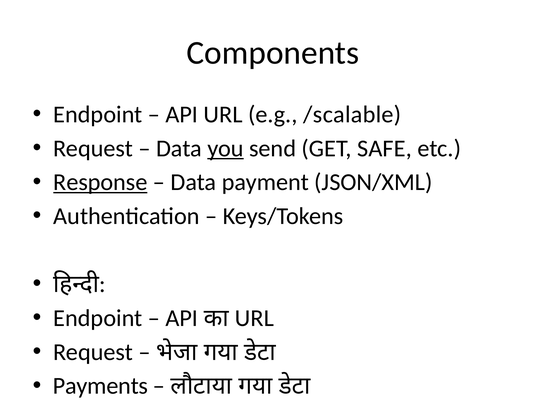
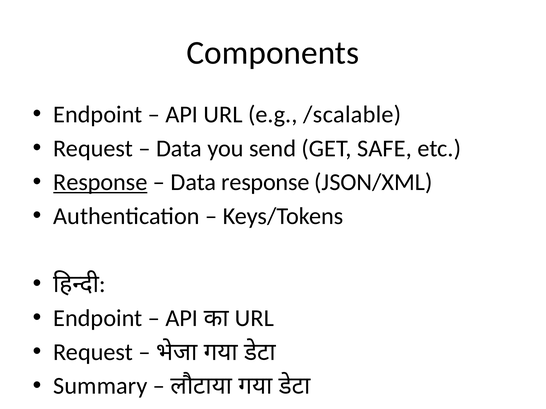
you underline: present -> none
Data payment: payment -> response
Payments: Payments -> Summary
